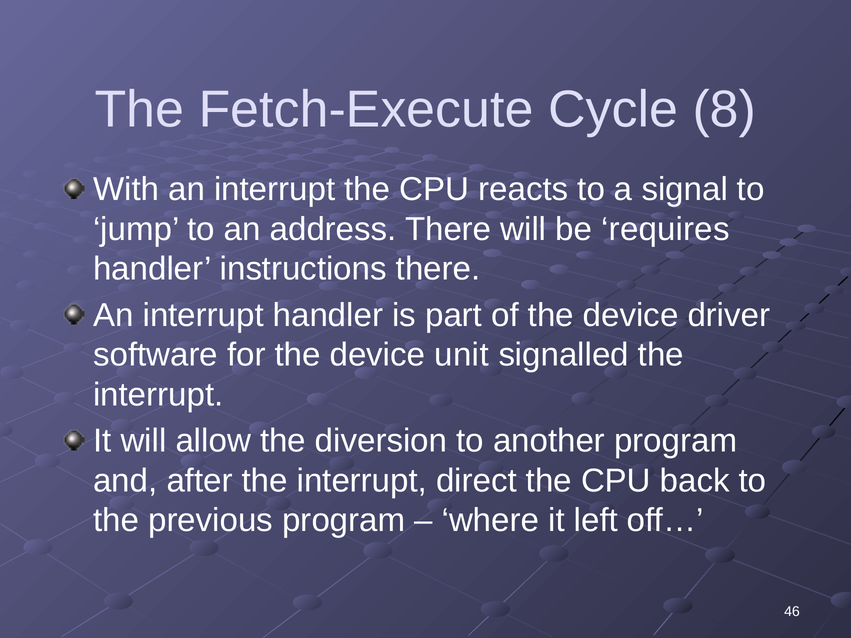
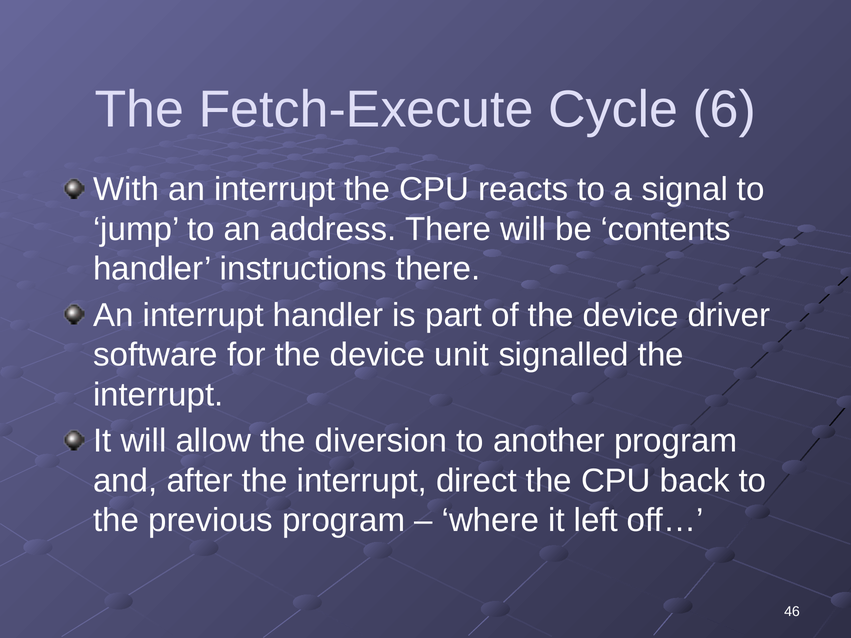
8: 8 -> 6
requires: requires -> contents
